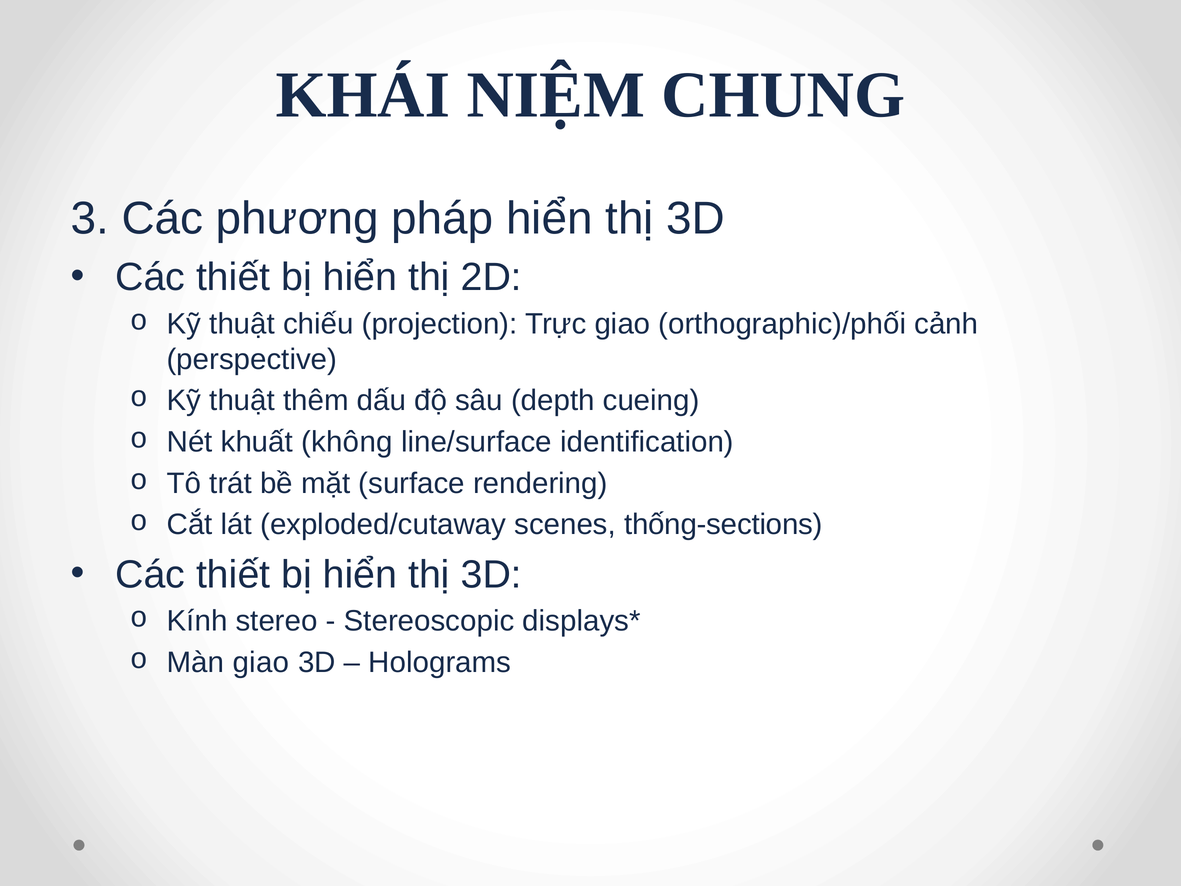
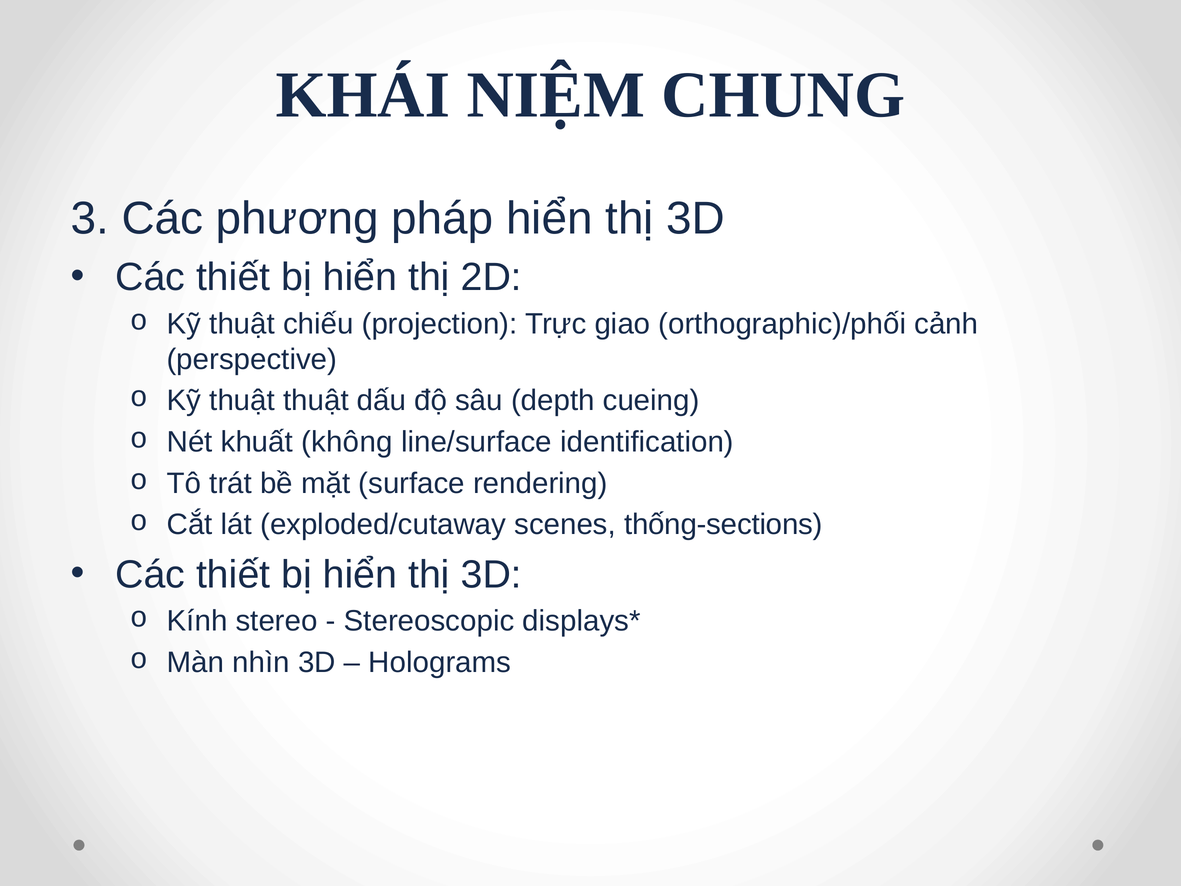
thuật thêm: thêm -> thuật
Màn giao: giao -> nhìn
